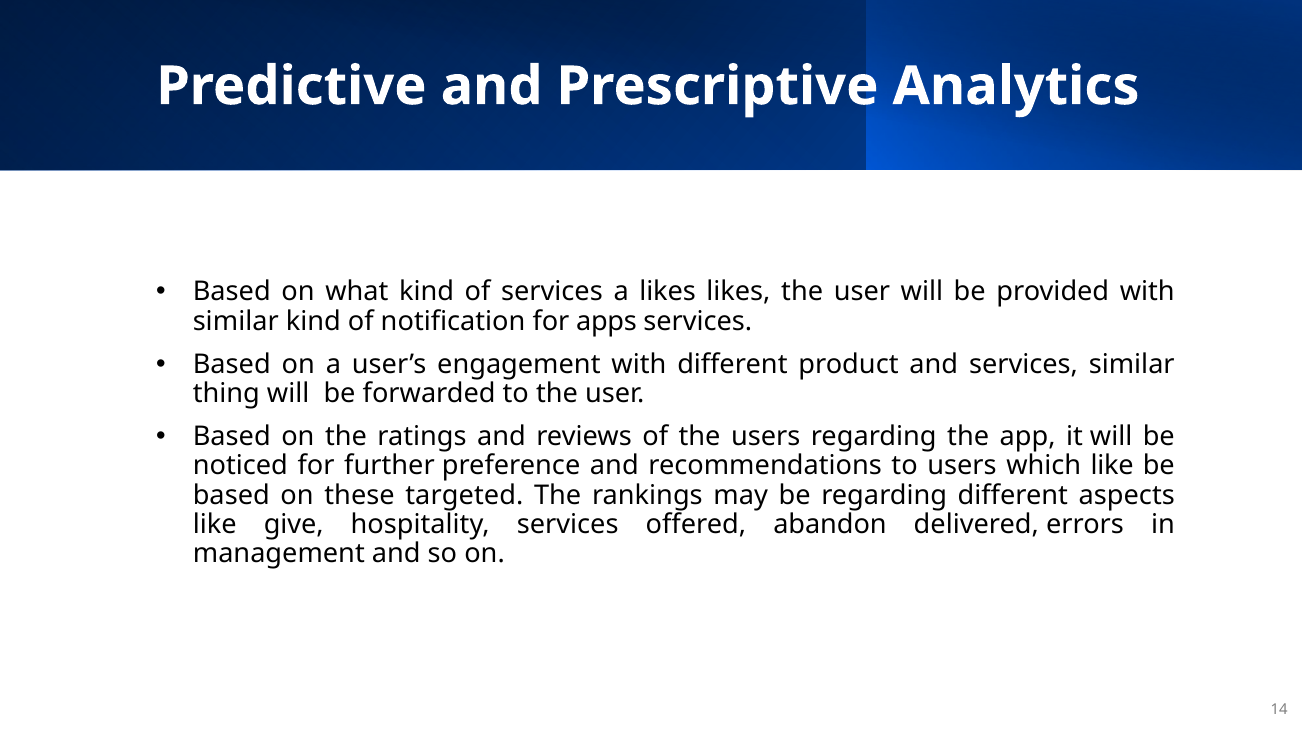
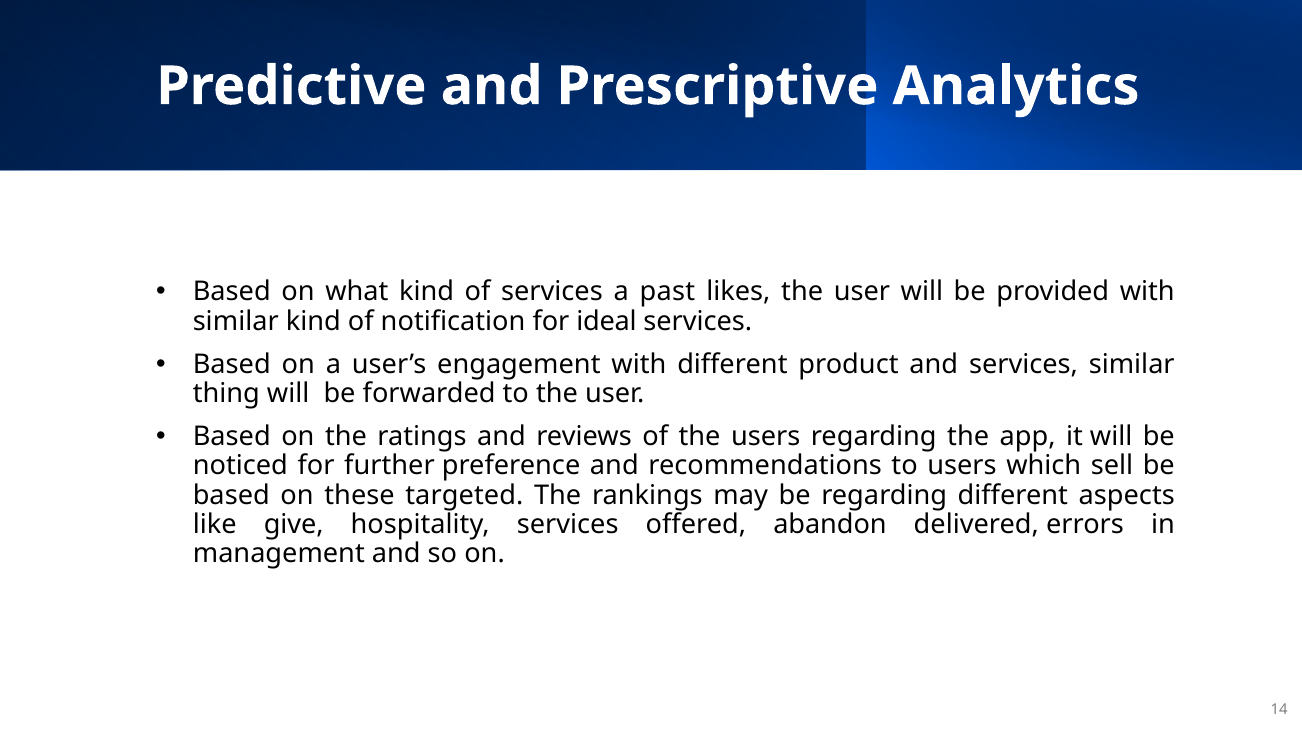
a likes: likes -> past
apps: apps -> ideal
which like: like -> sell
